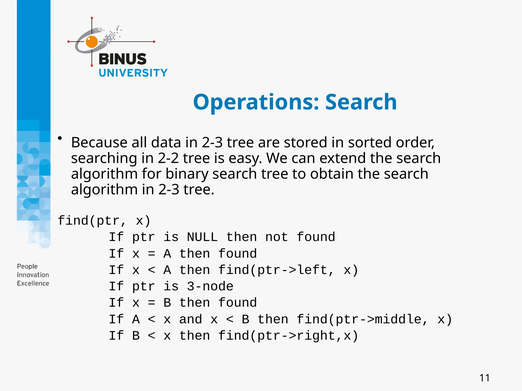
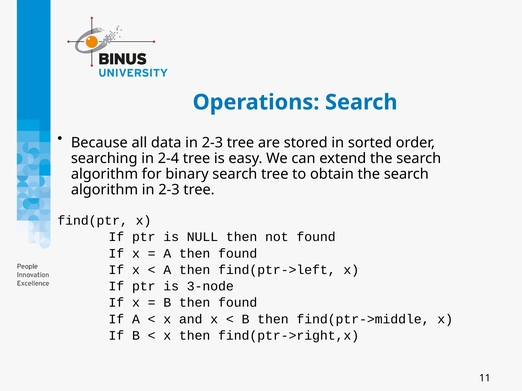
2-2: 2-2 -> 2-4
